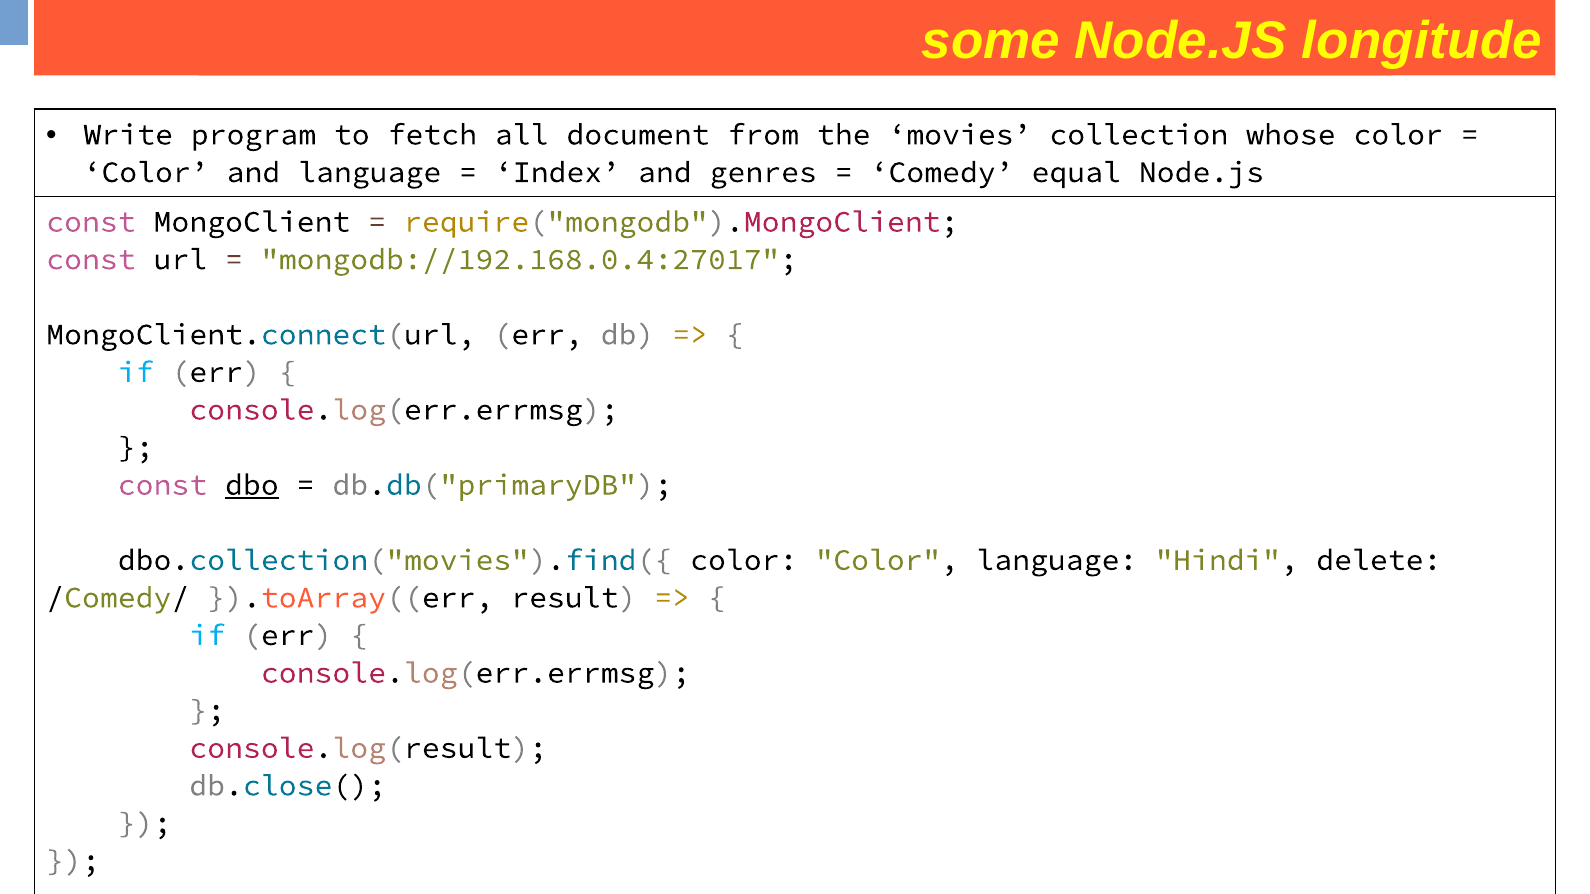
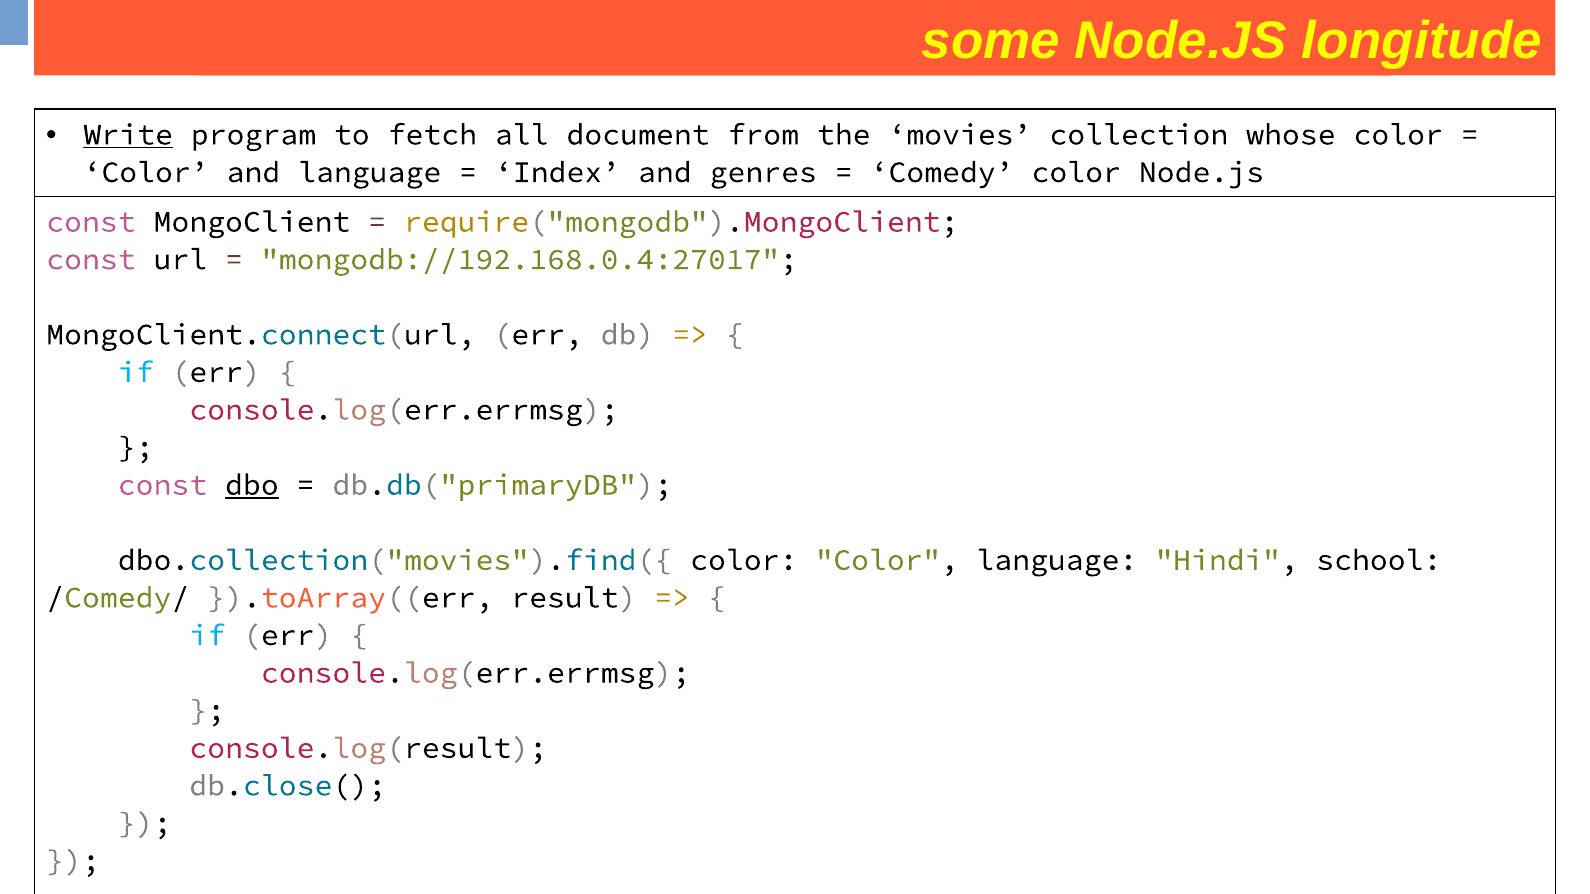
Write underline: none -> present
Comedy equal: equal -> color
delete: delete -> school
